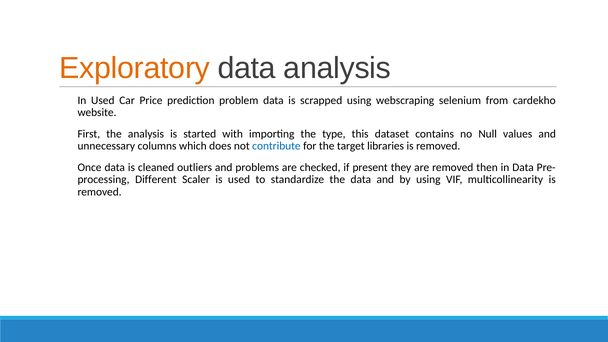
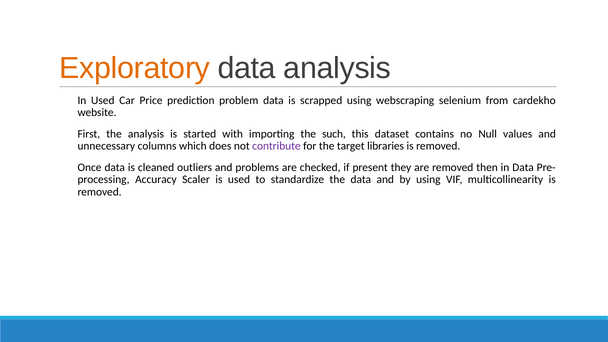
type: type -> such
contribute colour: blue -> purple
Different: Different -> Accuracy
